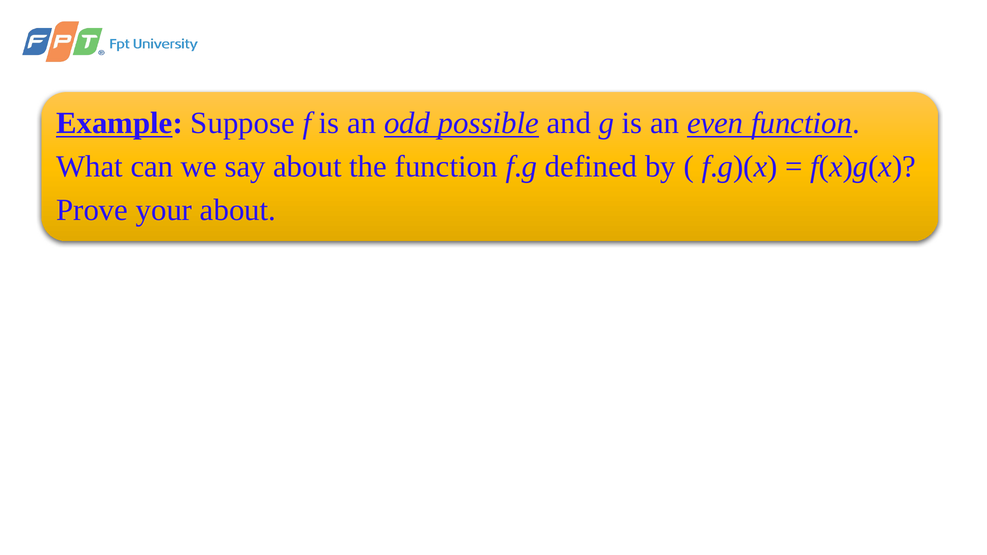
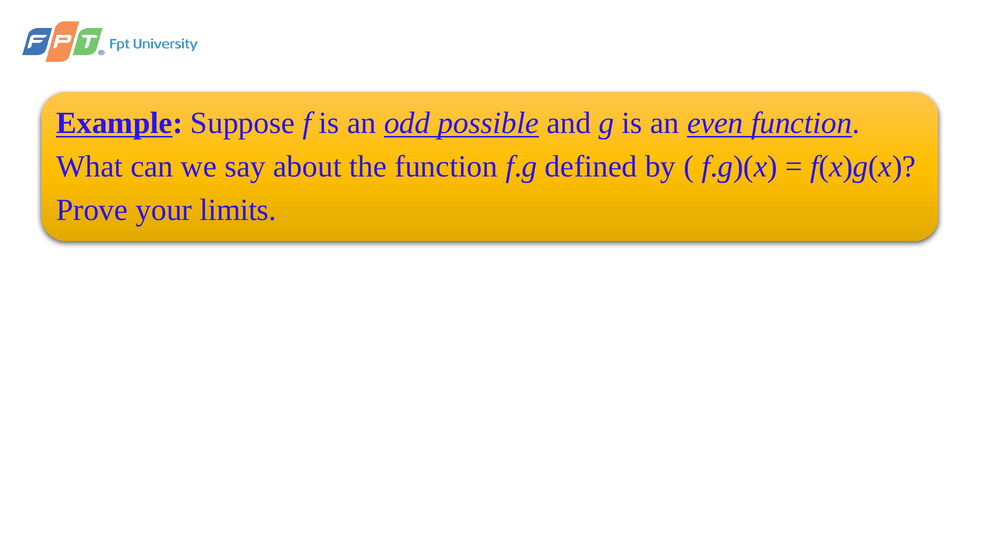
your about: about -> limits
